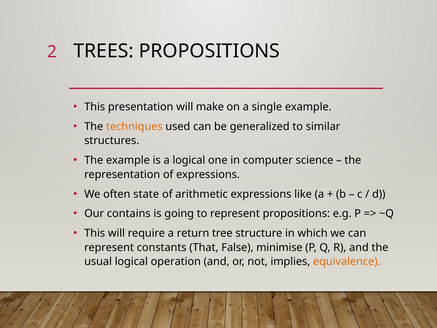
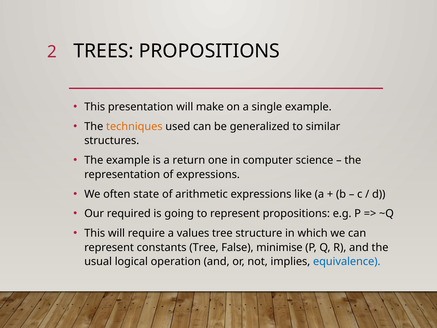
a logical: logical -> return
contains: contains -> required
return: return -> values
constants That: That -> Tree
equivalence colour: orange -> blue
